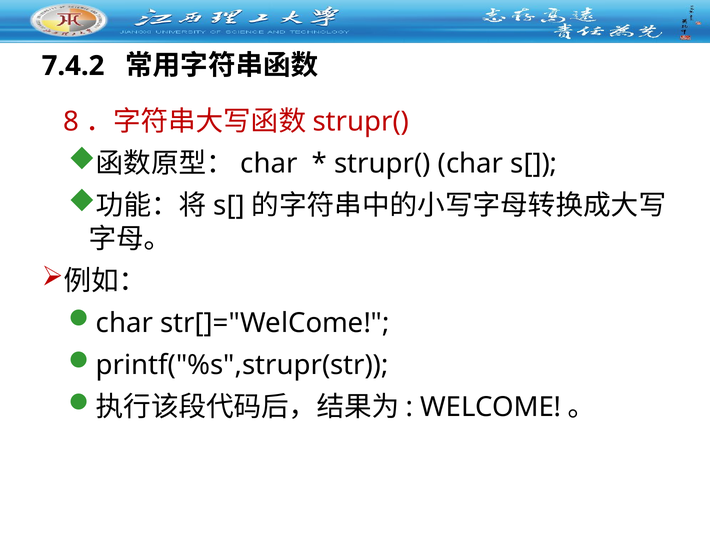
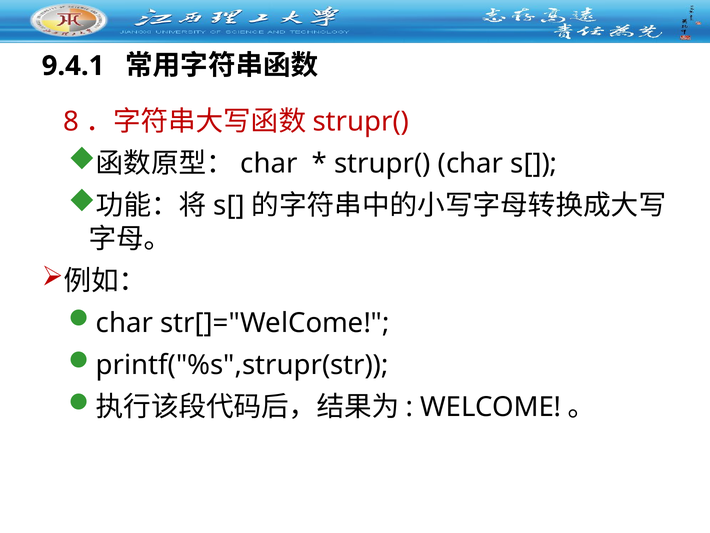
7.4.2: 7.4.2 -> 9.4.1
